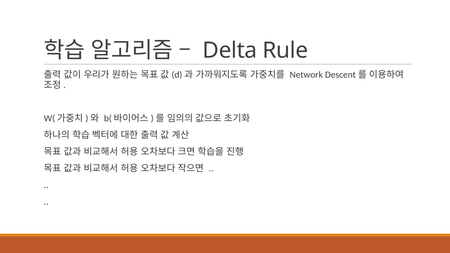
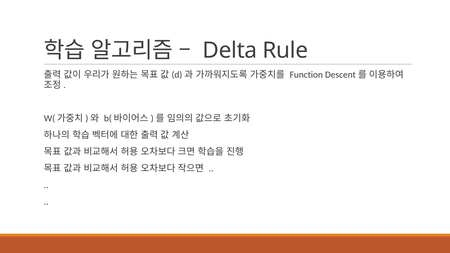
Network: Network -> Function
